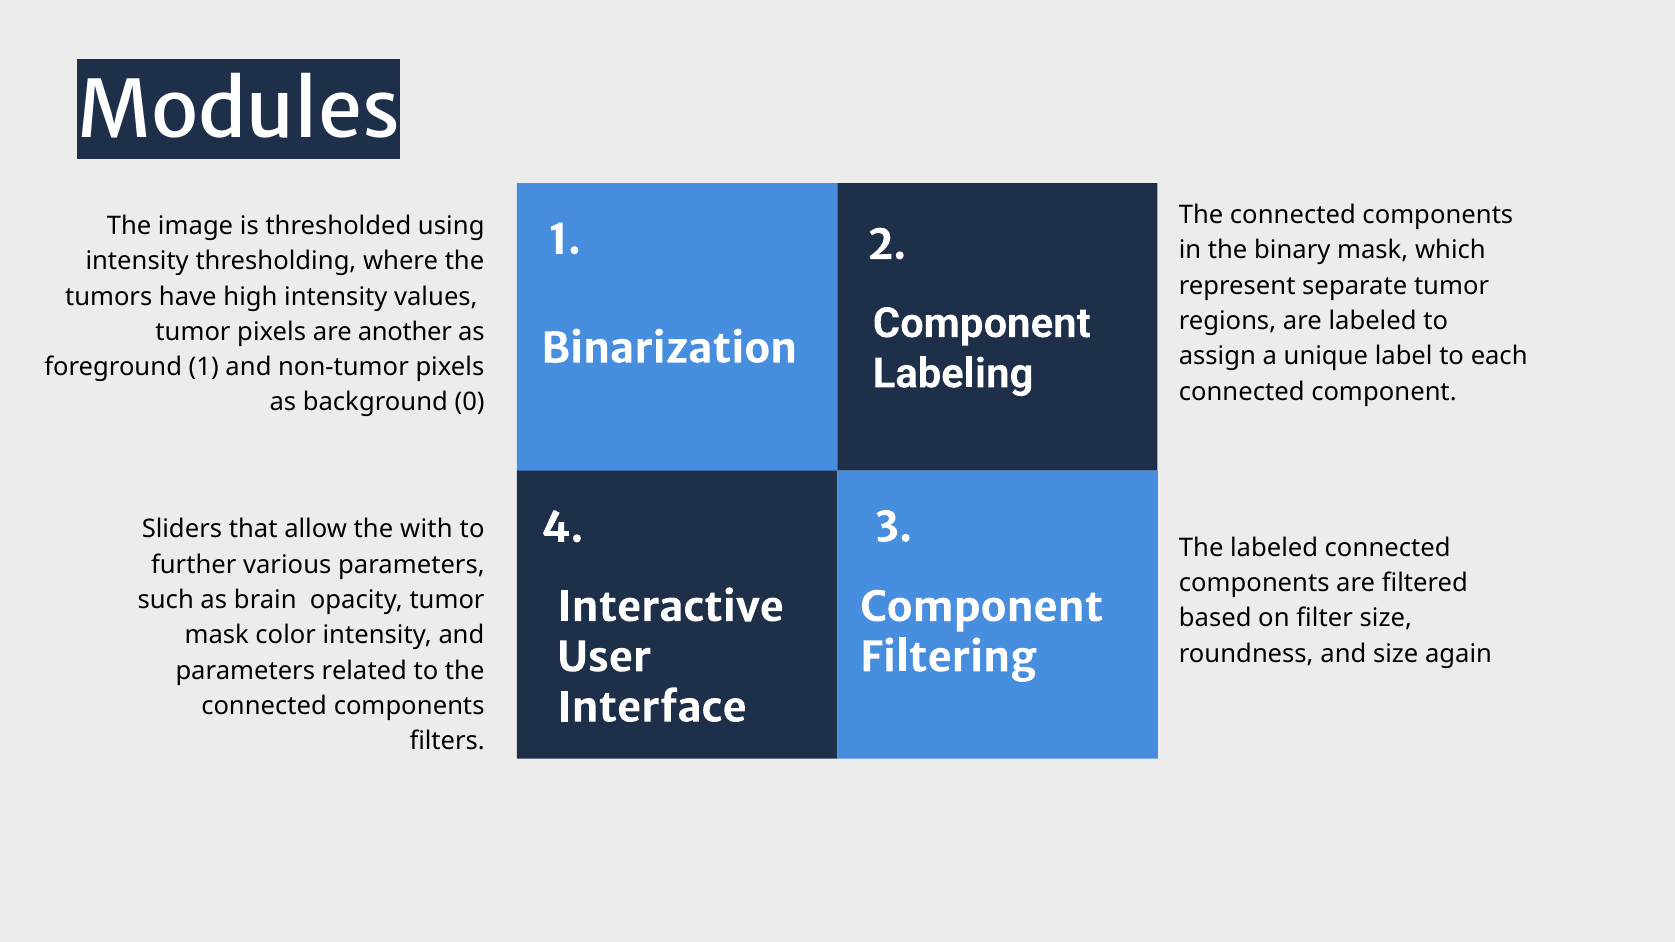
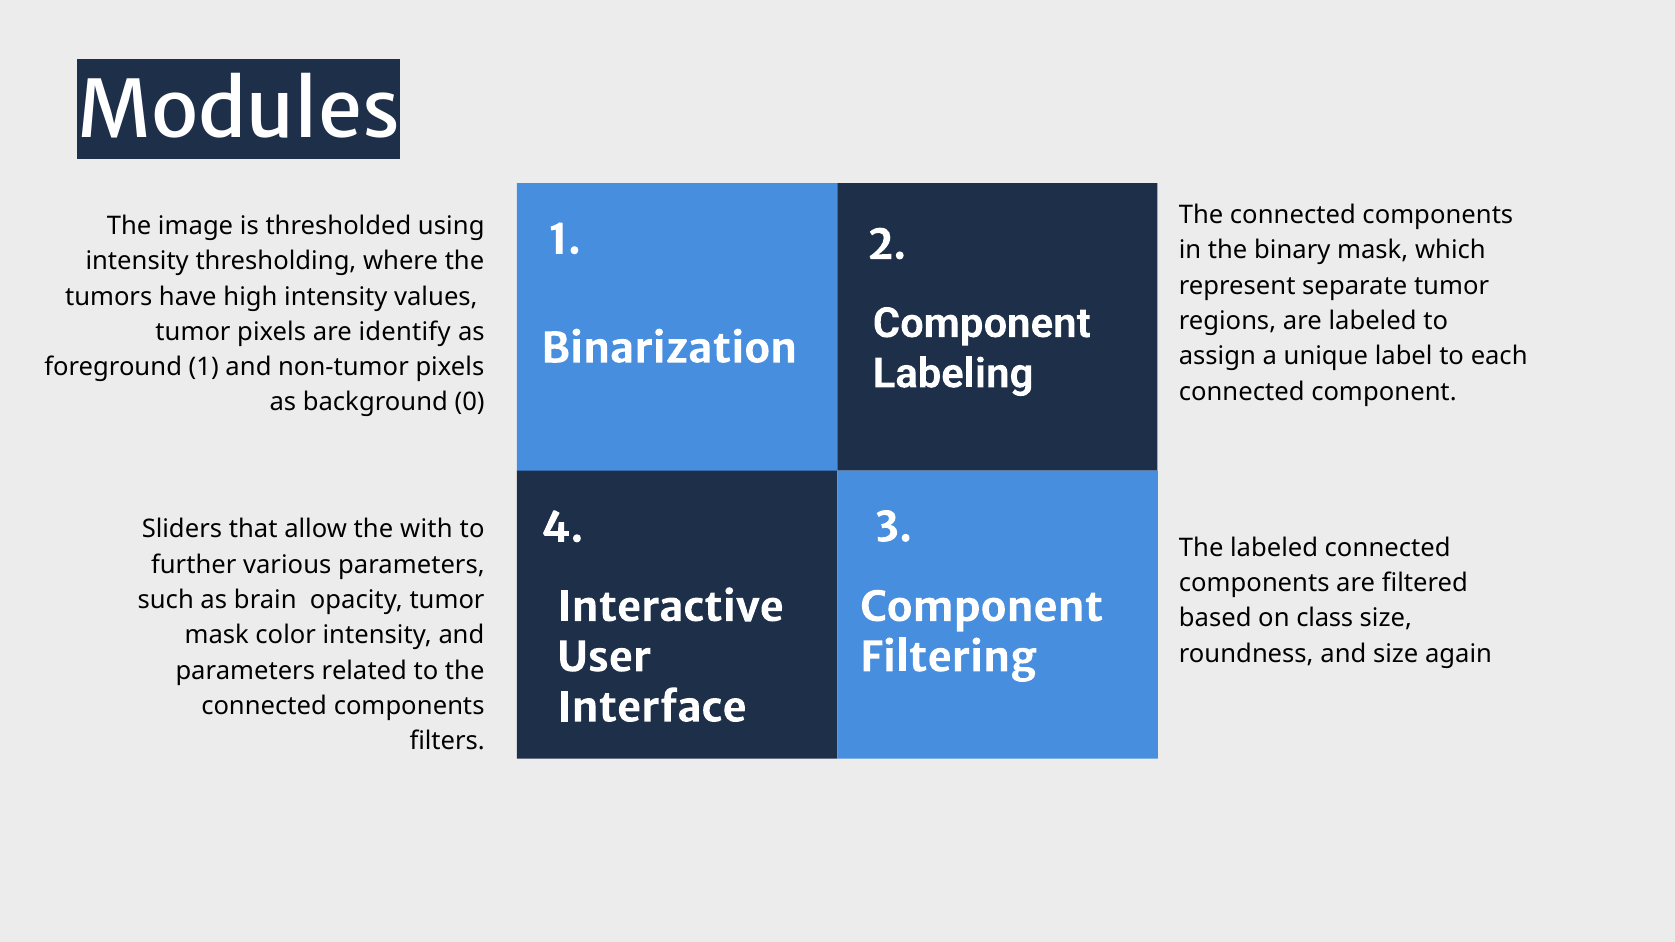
another: another -> identify
filter: filter -> class
